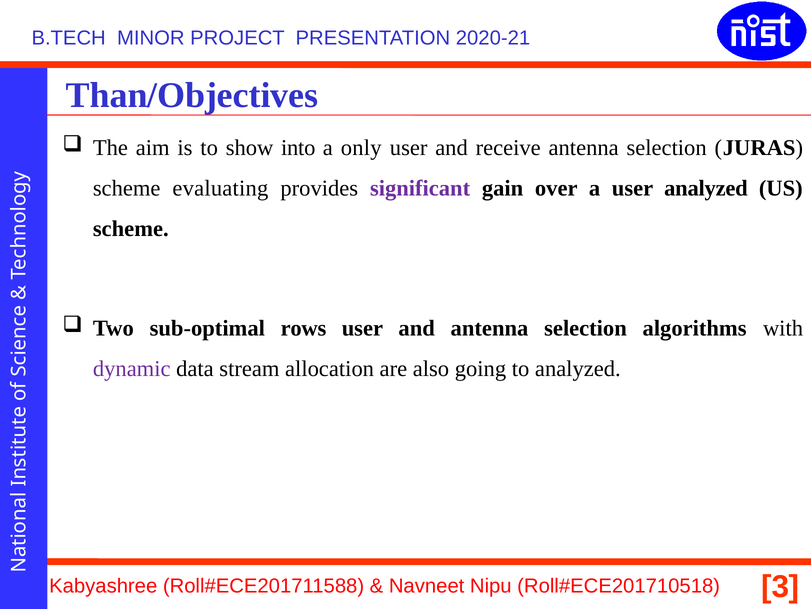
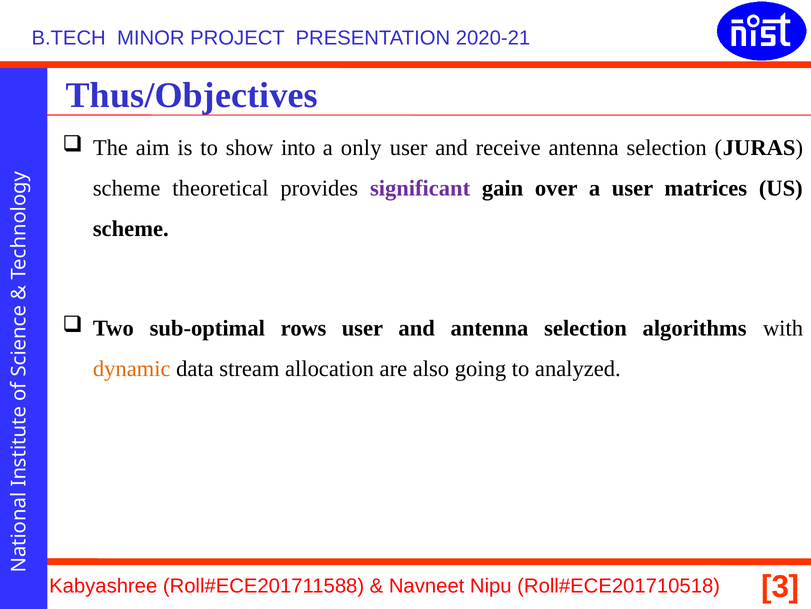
Than/Objectives: Than/Objectives -> Thus/Objectives
evaluating: evaluating -> theoretical
user analyzed: analyzed -> matrices
dynamic colour: purple -> orange
